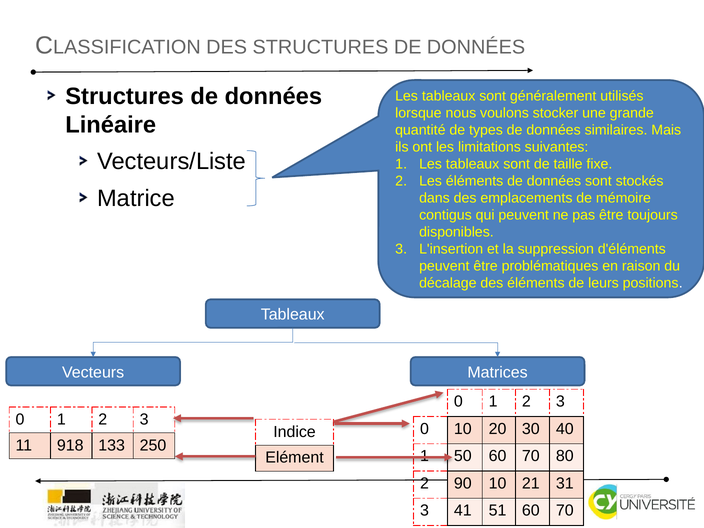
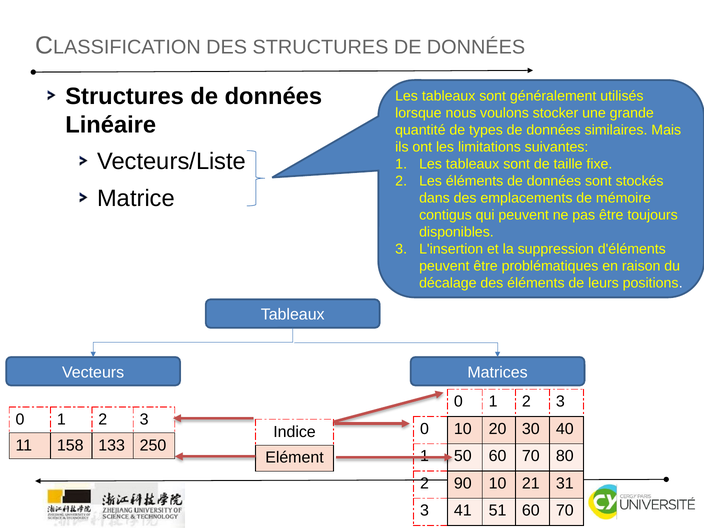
918: 918 -> 158
